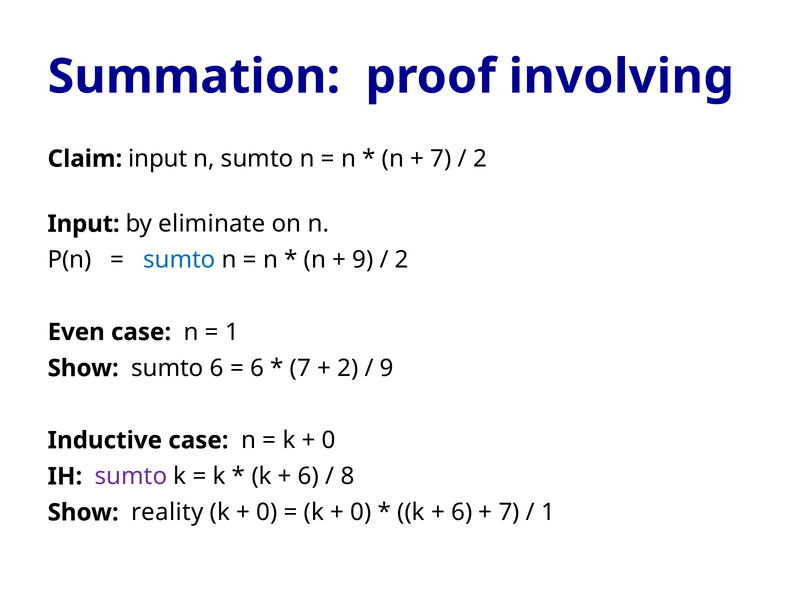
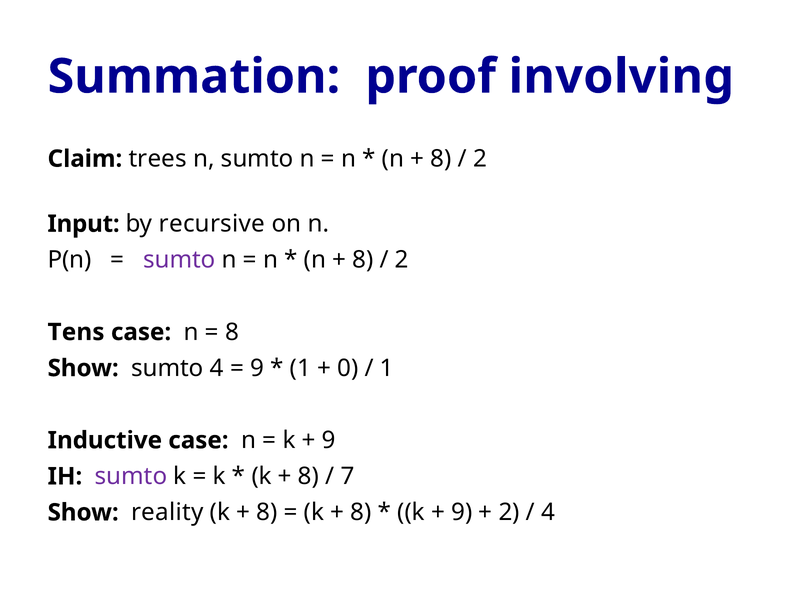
Claim input: input -> trees
7 at (441, 159): 7 -> 8
eliminate: eliminate -> recursive
sumto at (179, 260) colour: blue -> purple
9 at (363, 260): 9 -> 8
Even: Even -> Tens
1 at (232, 333): 1 -> 8
sumto 6: 6 -> 4
6 at (257, 369): 6 -> 9
7 at (300, 369): 7 -> 1
2 at (348, 369): 2 -> 0
9 at (387, 369): 9 -> 1
0 at (329, 441): 0 -> 9
6 at (309, 477): 6 -> 8
8: 8 -> 7
0 at (267, 513): 0 -> 8
0 at (361, 513): 0 -> 8
6 at (462, 513): 6 -> 9
7 at (509, 513): 7 -> 2
1 at (548, 513): 1 -> 4
